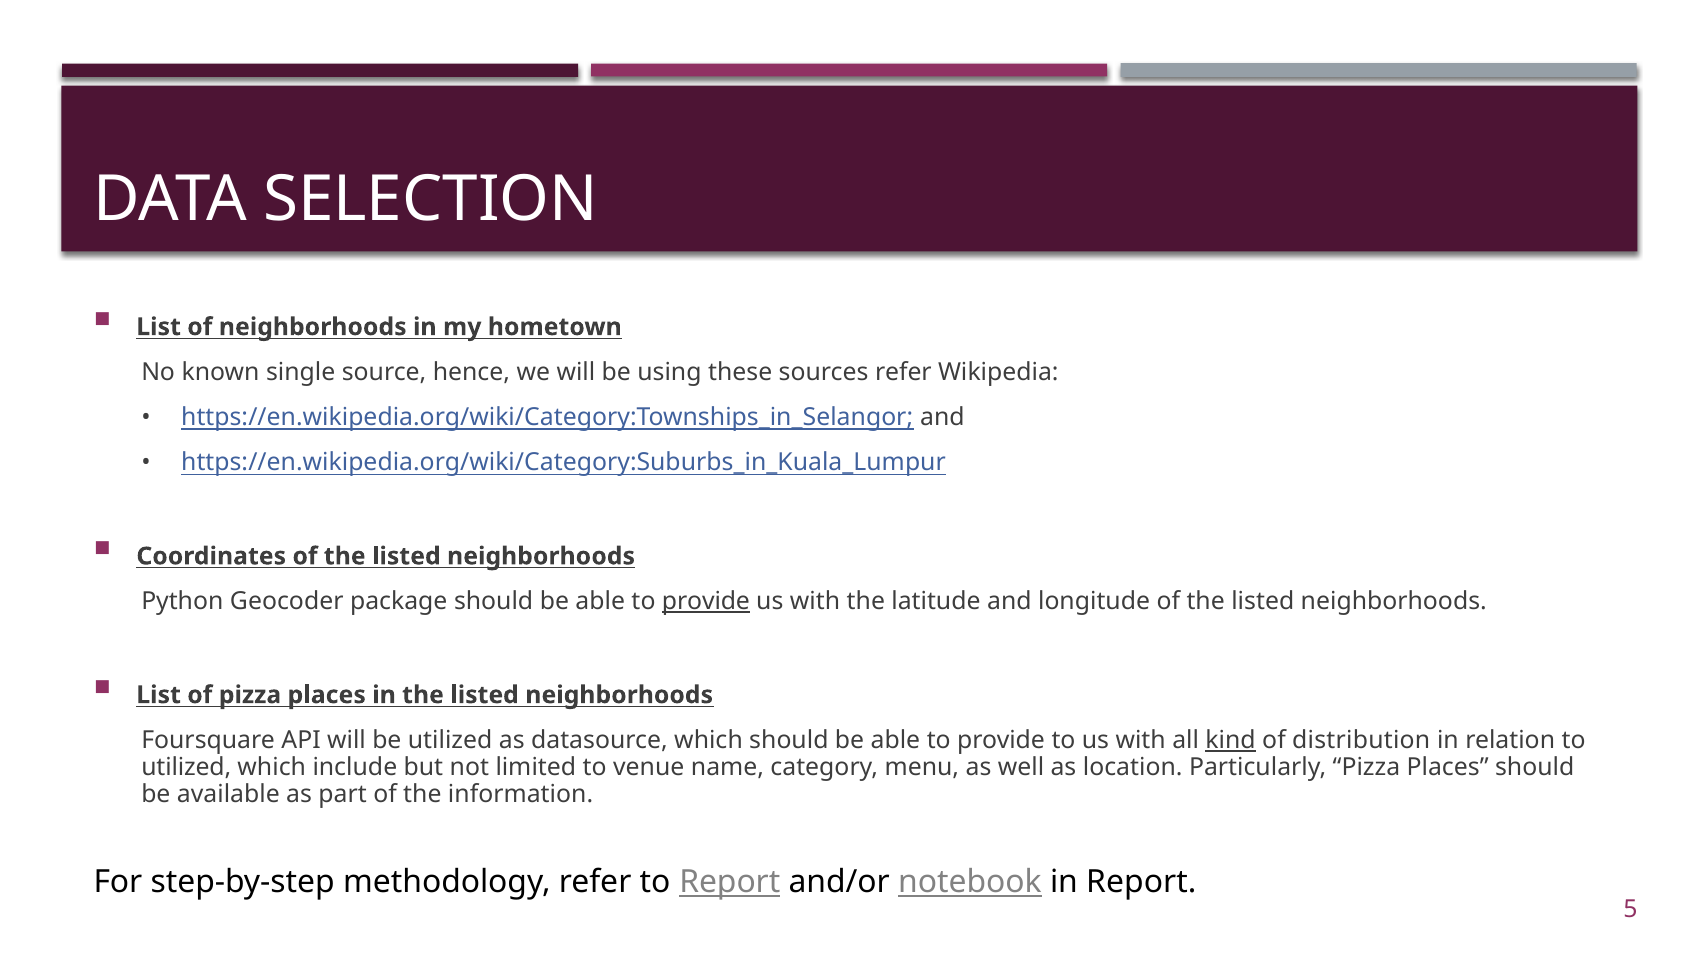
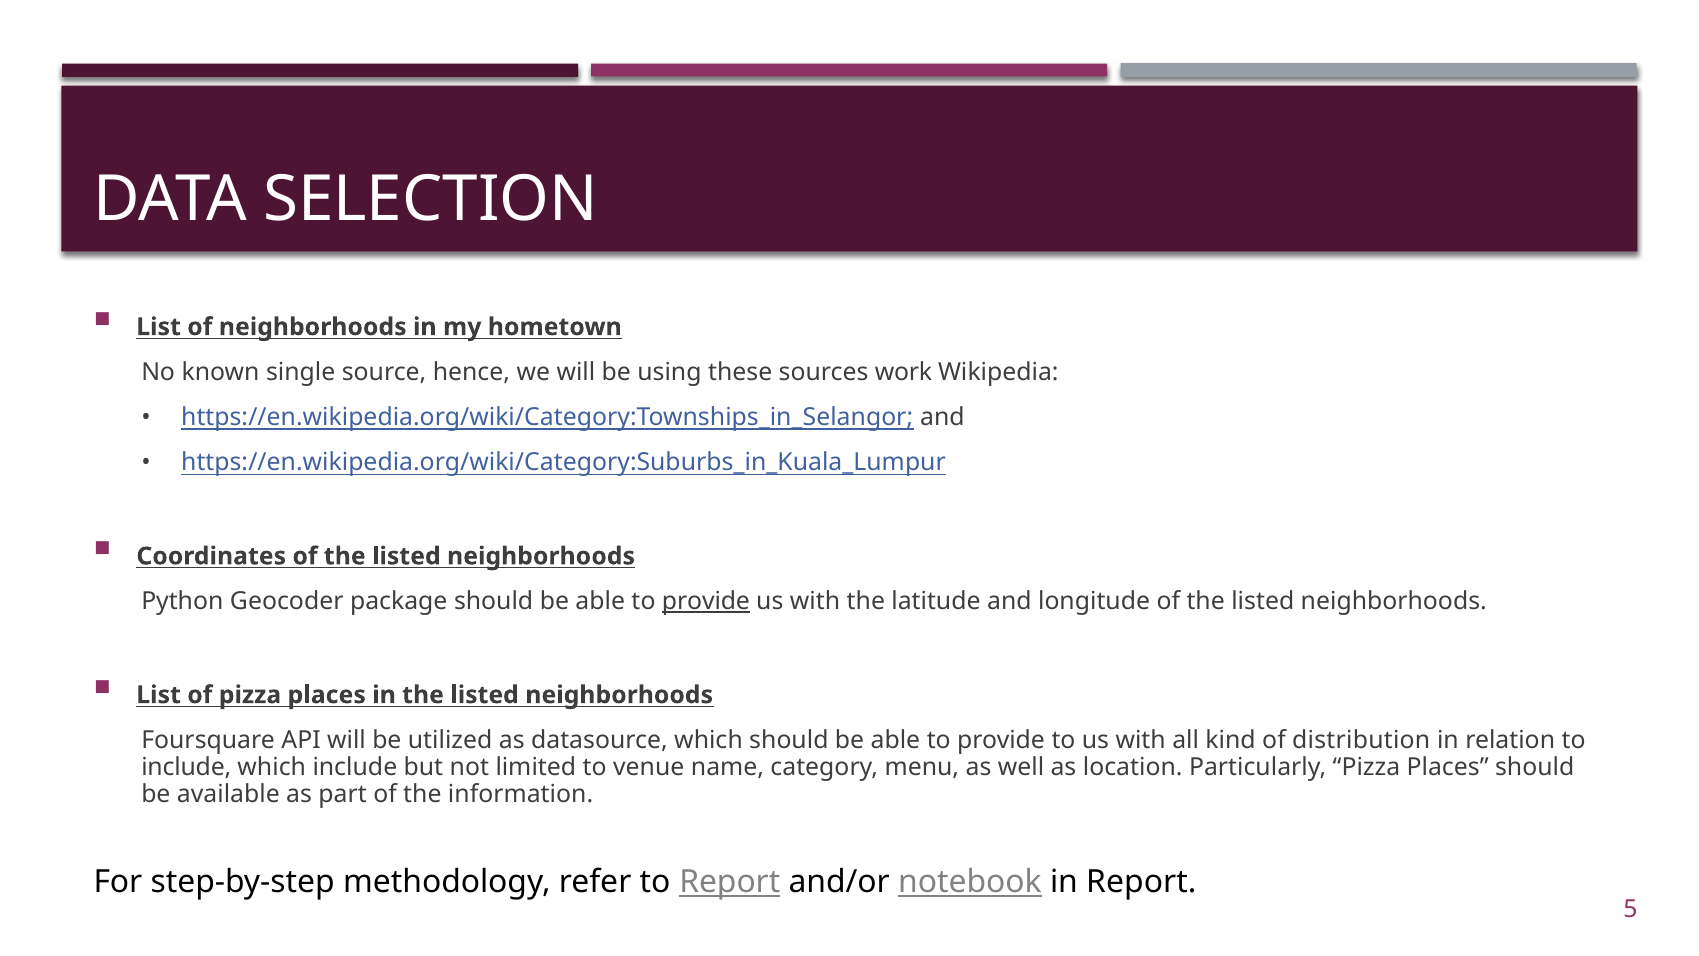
sources refer: refer -> work
kind underline: present -> none
utilized at (186, 767): utilized -> include
